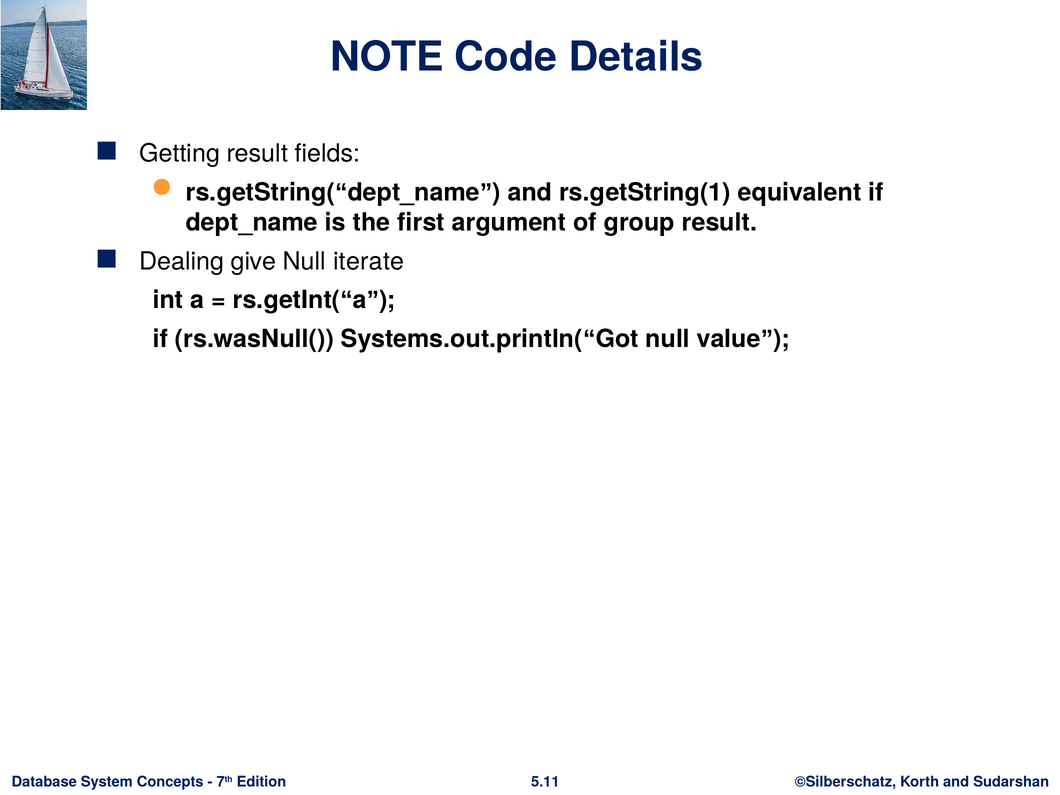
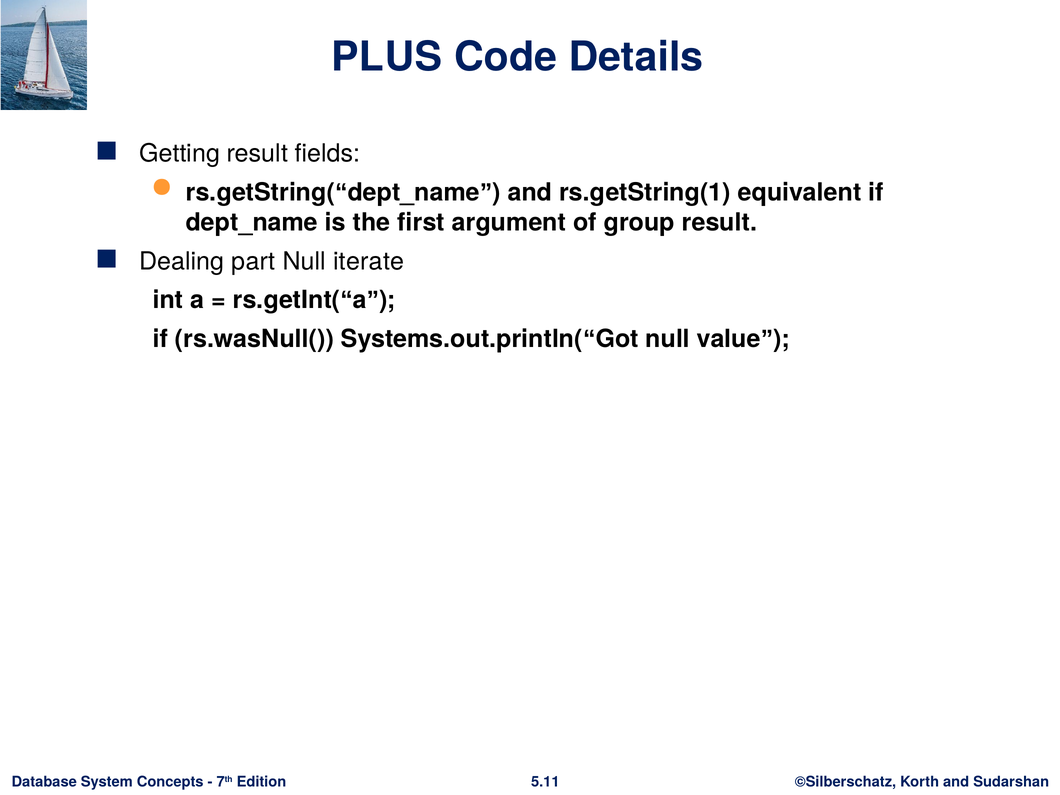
NOTE: NOTE -> PLUS
give: give -> part
